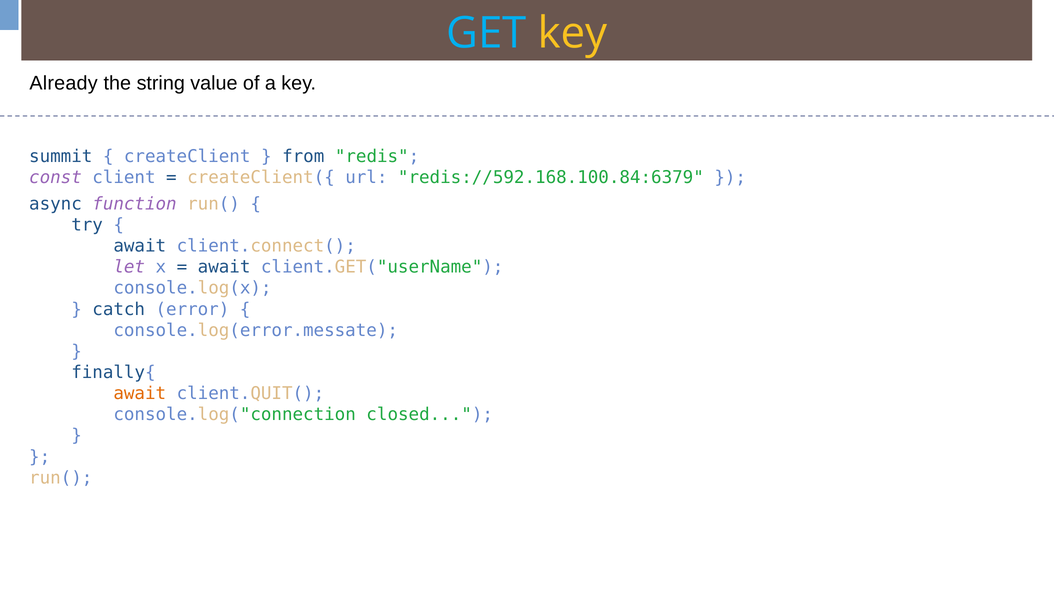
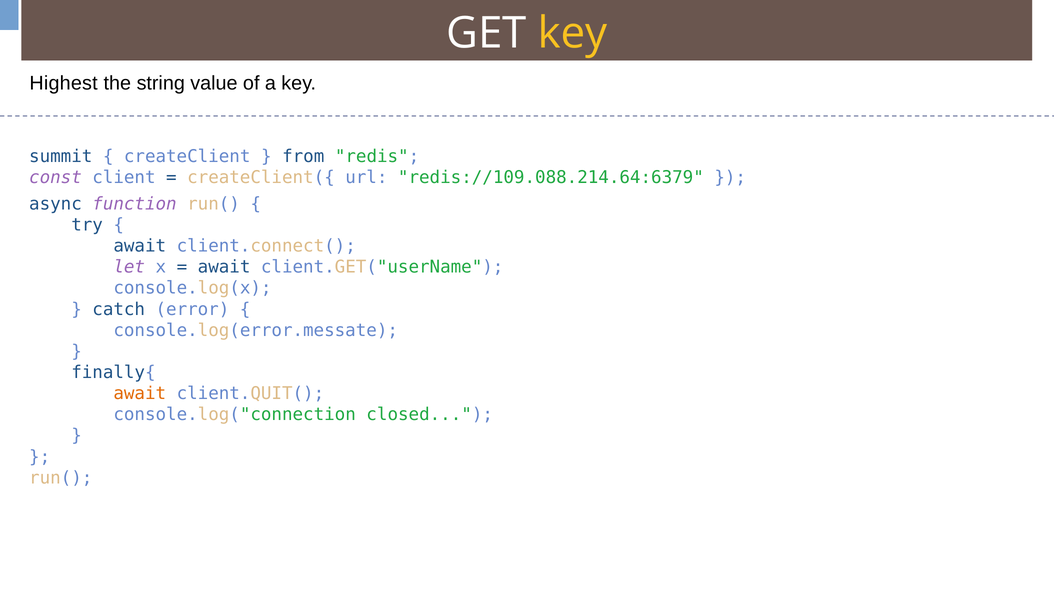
GET colour: light blue -> white
Already: Already -> Highest
redis://592.168.100.84:6379: redis://592.168.100.84:6379 -> redis://109.088.214.64:6379
